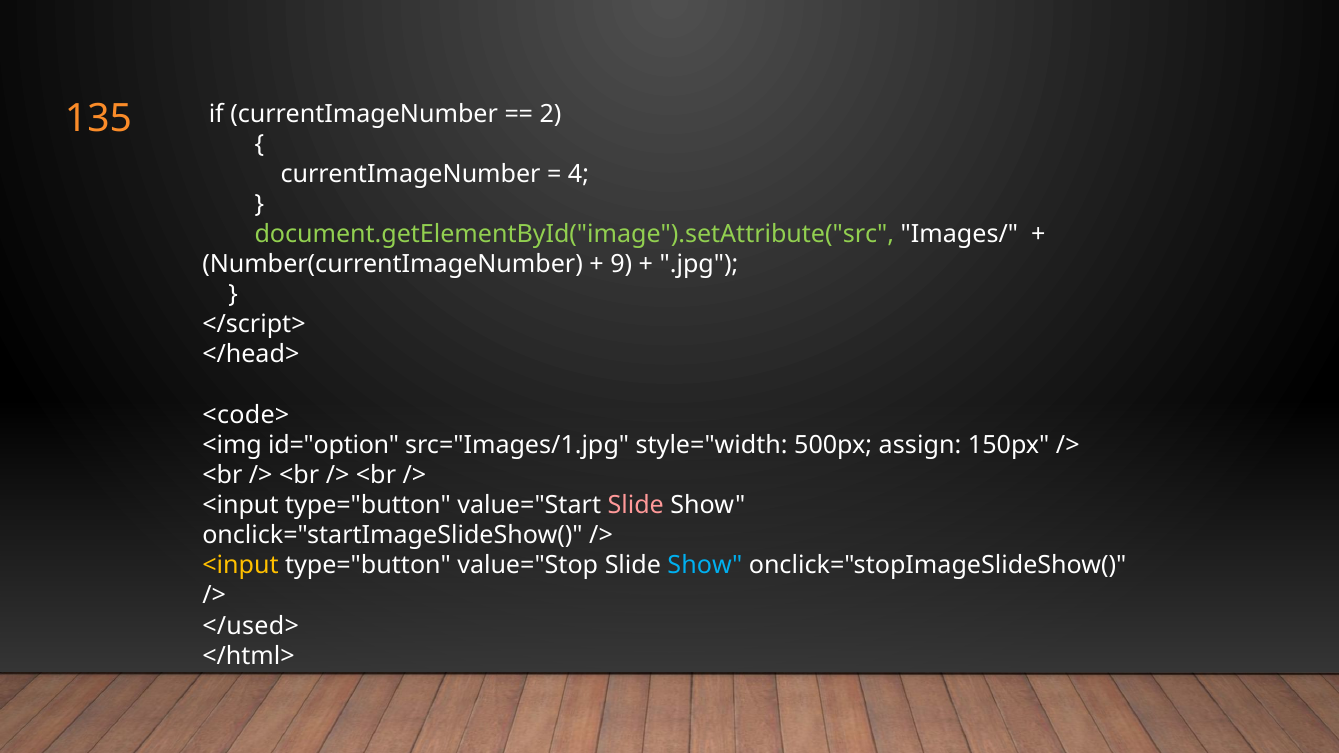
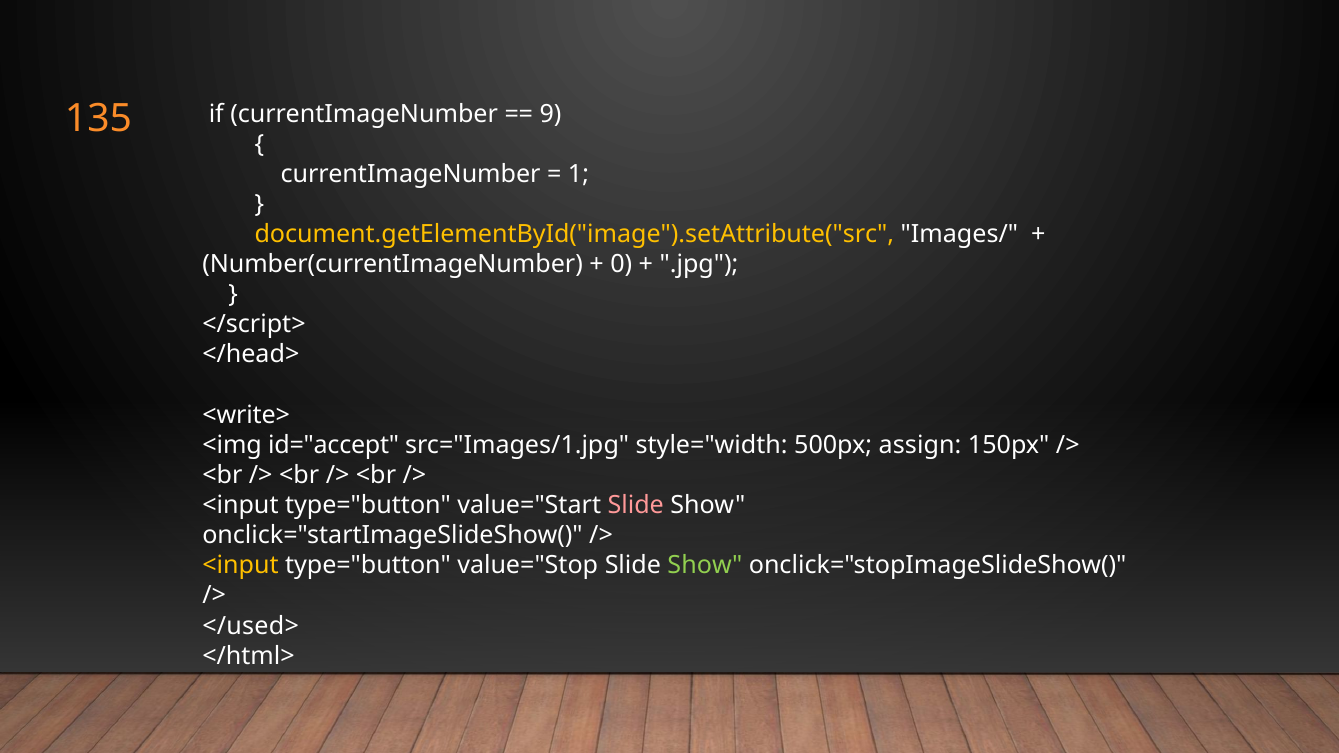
2: 2 -> 9
4: 4 -> 1
document.getElementById("image").setAttribute("src colour: light green -> yellow
9: 9 -> 0
<code>: <code> -> <write>
id="option: id="option -> id="accept
Show at (705, 566) colour: light blue -> light green
